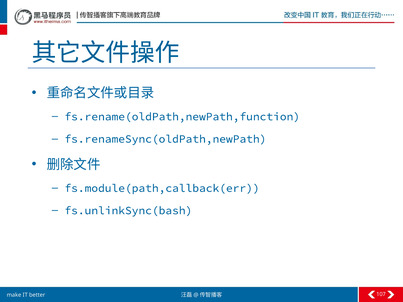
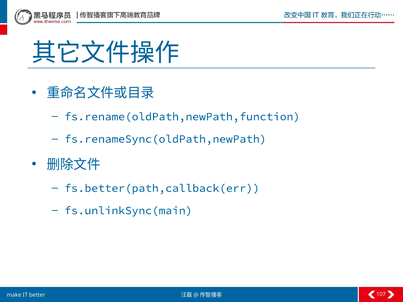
fs.module(path,callback(err: fs.module(path,callback(err -> fs.better(path,callback(err
fs.unlinkSync(bash: fs.unlinkSync(bash -> fs.unlinkSync(main
